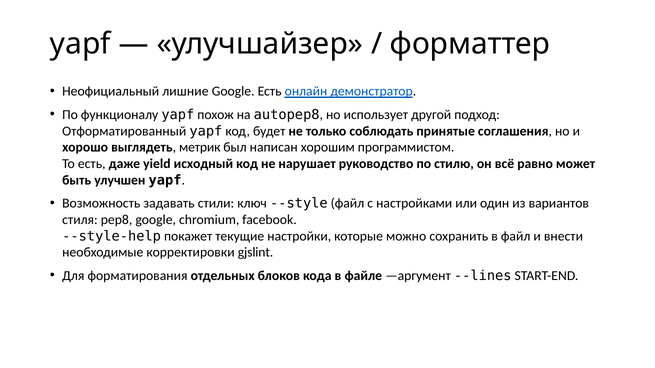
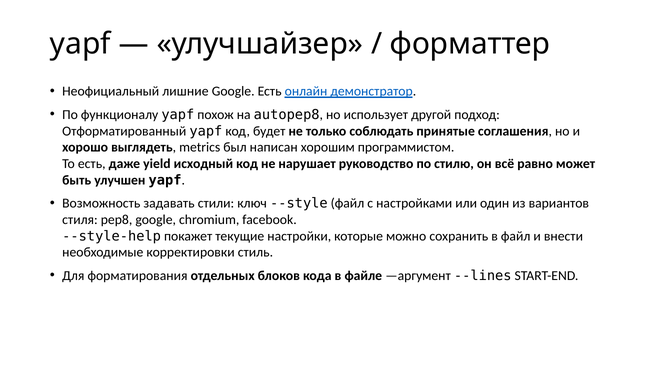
метрик: метрик -> metrics
gjslint: gjslint -> стиль
